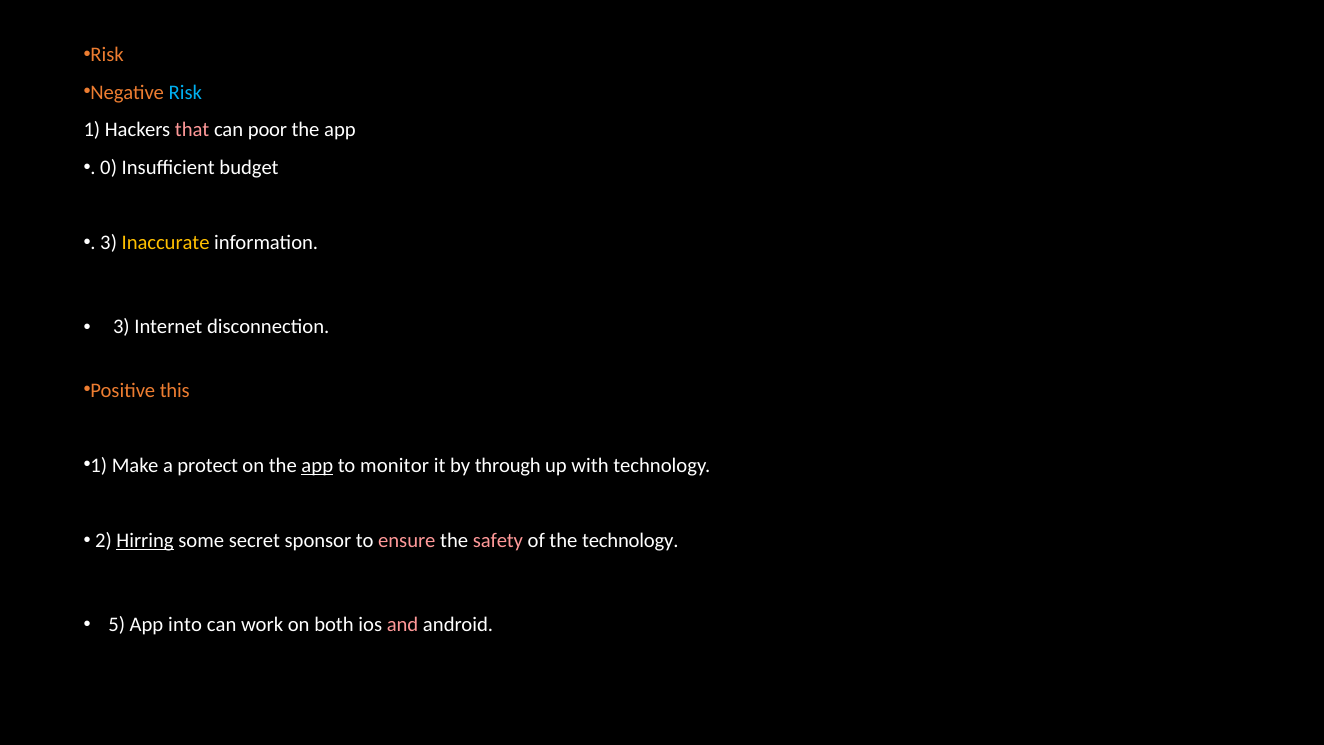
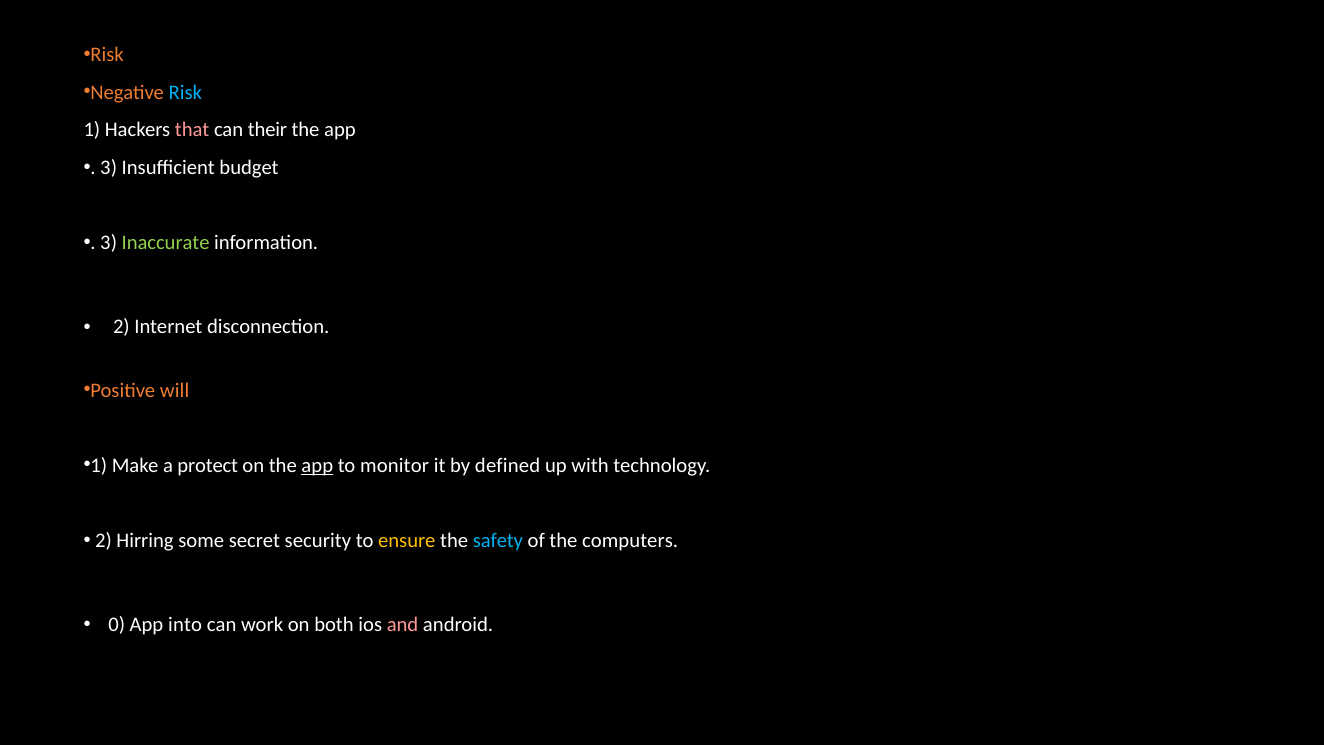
poor: poor -> their
0 at (109, 167): 0 -> 3
Inaccurate colour: yellow -> light green
3 at (121, 327): 3 -> 2
this: this -> will
through: through -> defined
Hirring underline: present -> none
sponsor: sponsor -> security
ensure colour: pink -> yellow
safety colour: pink -> light blue
the technology: technology -> computers
5: 5 -> 0
